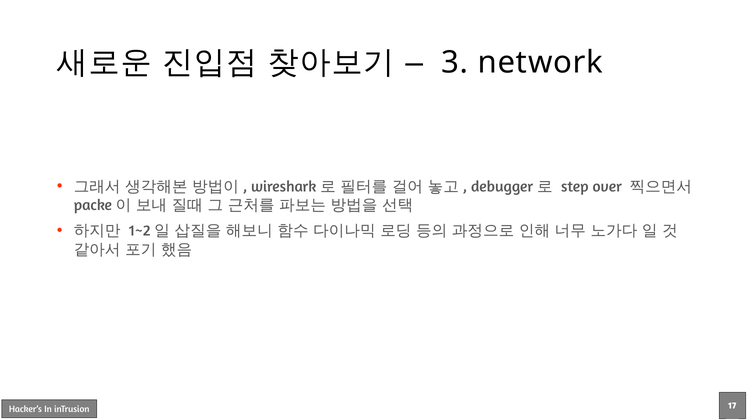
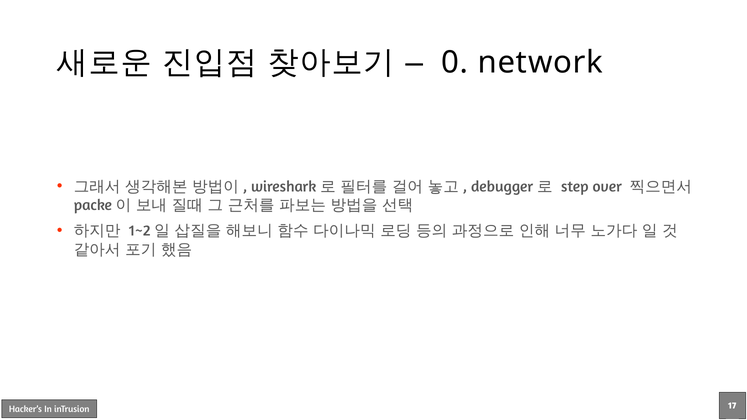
3: 3 -> 0
